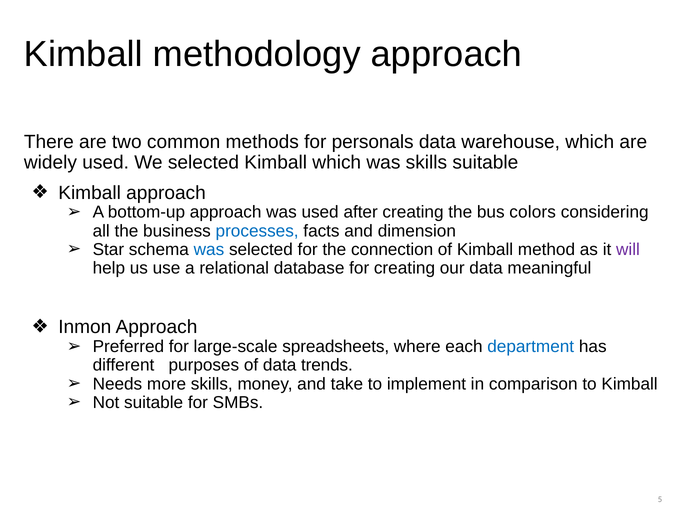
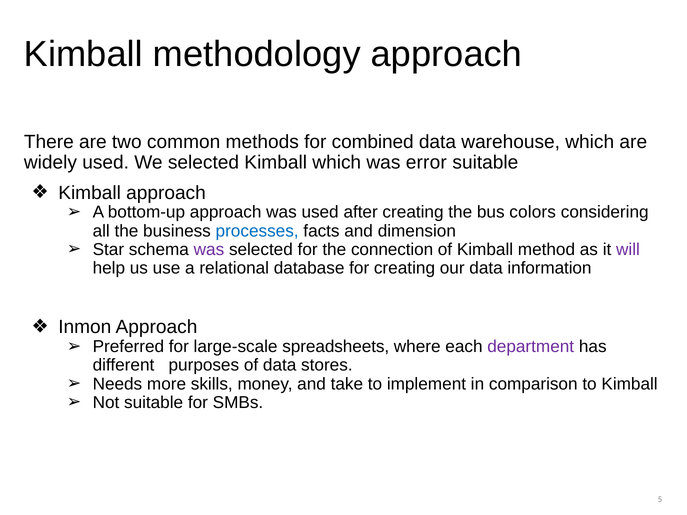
personals: personals -> combined
was skills: skills -> error
was at (209, 250) colour: blue -> purple
meaningful: meaningful -> information
department colour: blue -> purple
trends: trends -> stores
